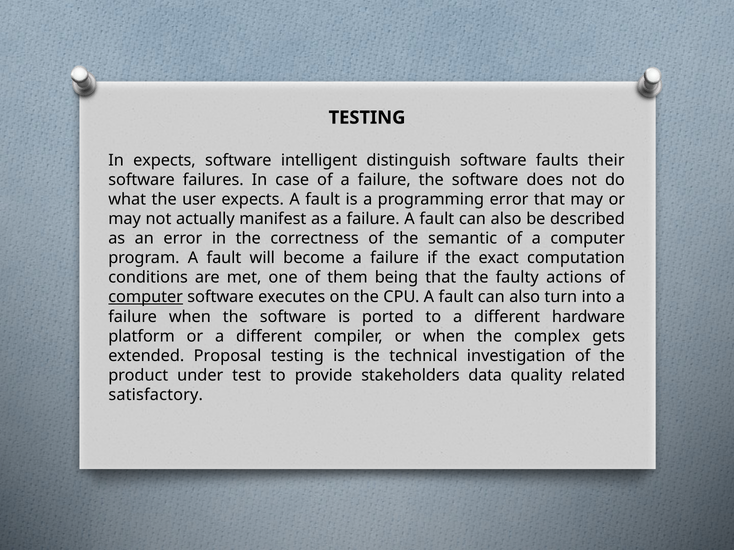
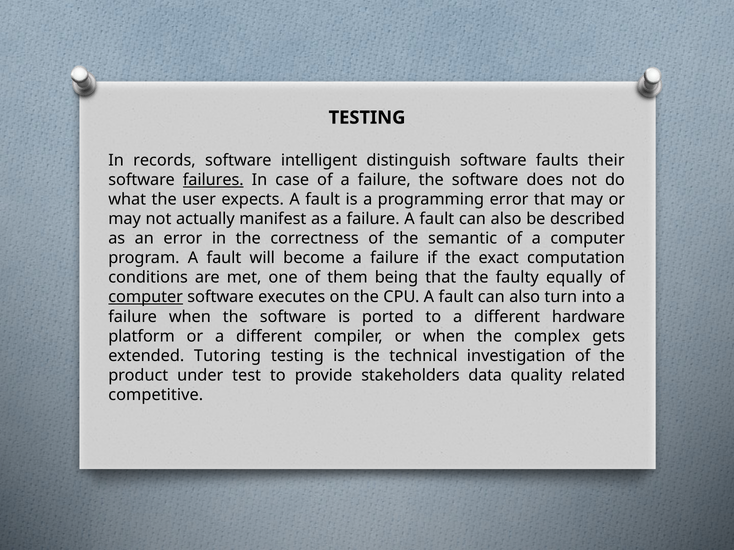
In expects: expects -> records
failures underline: none -> present
actions: actions -> equally
Proposal: Proposal -> Tutoring
satisfactory: satisfactory -> competitive
